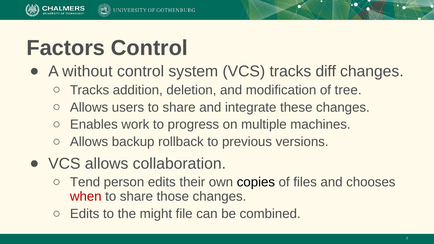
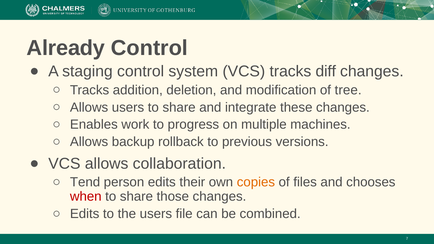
Factors: Factors -> Already
without: without -> staging
copies colour: black -> orange
the might: might -> users
